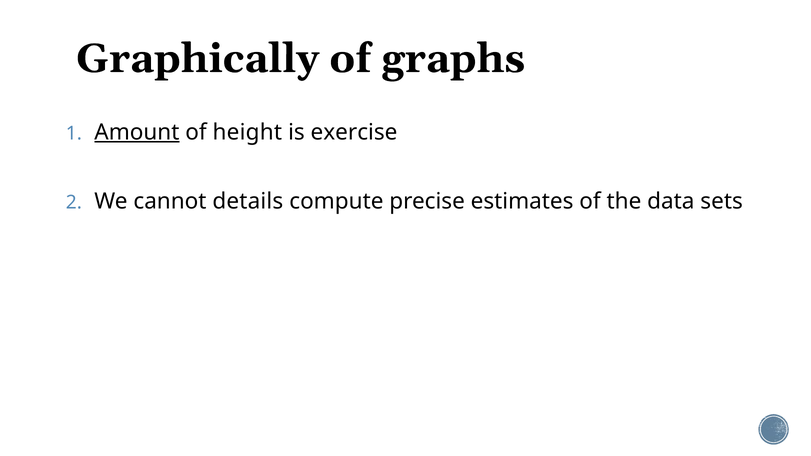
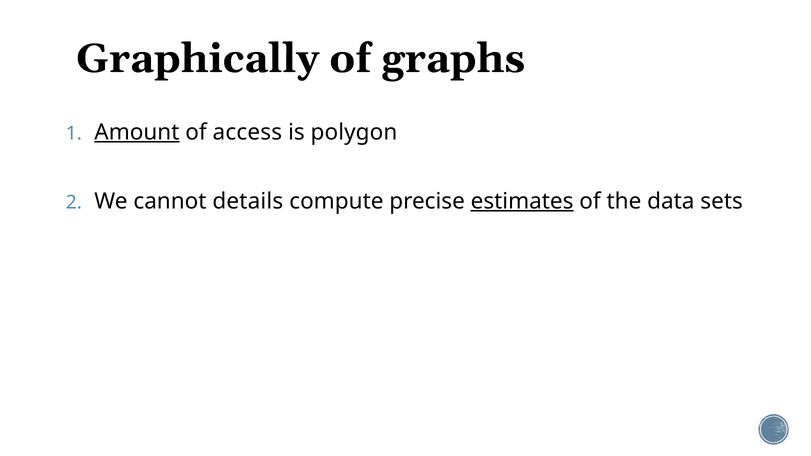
height: height -> access
exercise: exercise -> polygon
estimates underline: none -> present
